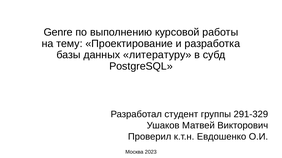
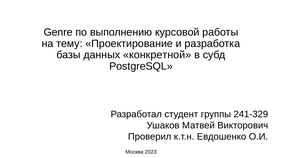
литературу: литературу -> конкретной
291-329: 291-329 -> 241-329
